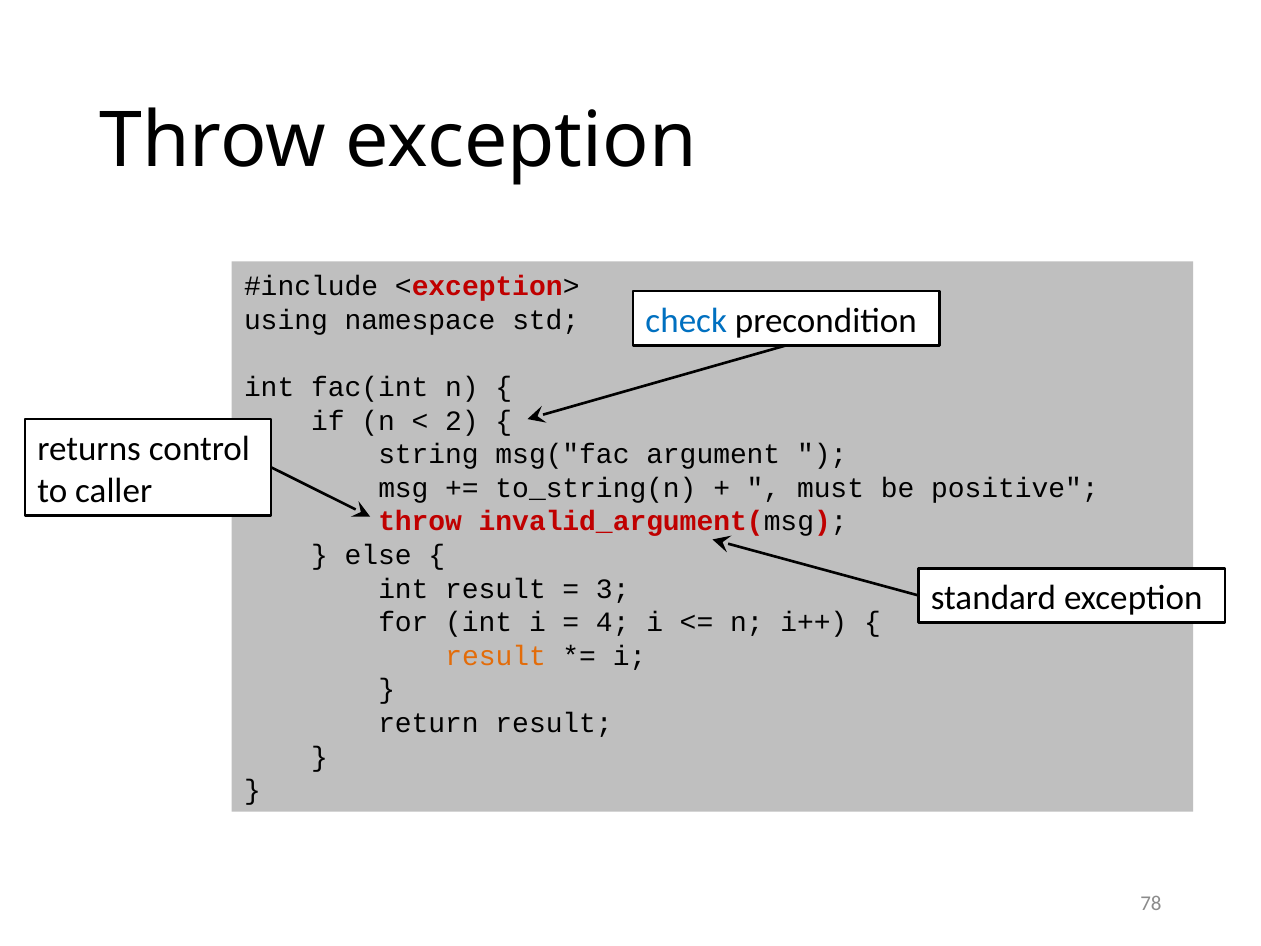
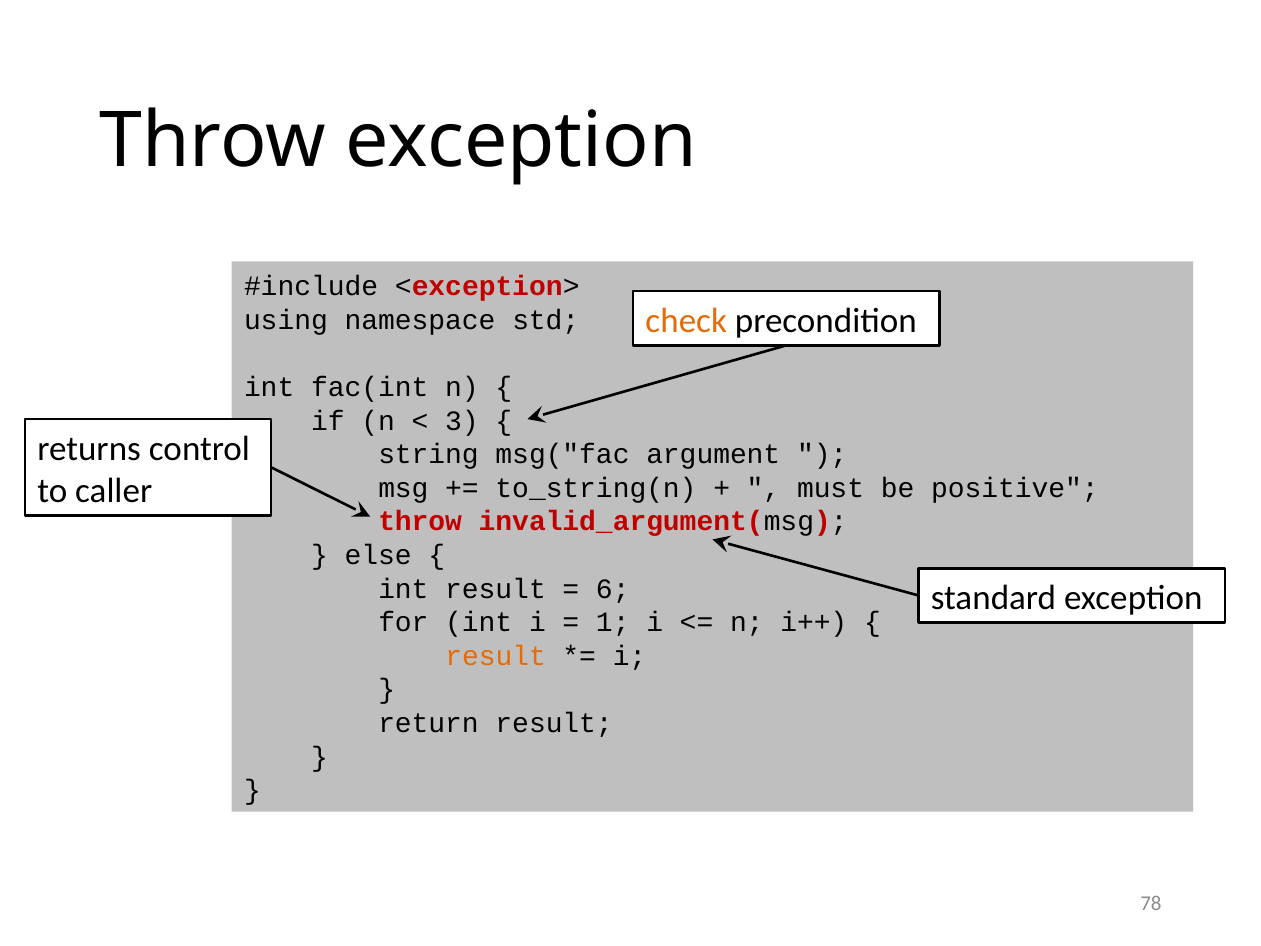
check colour: blue -> orange
2: 2 -> 3
3: 3 -> 6
4: 4 -> 1
